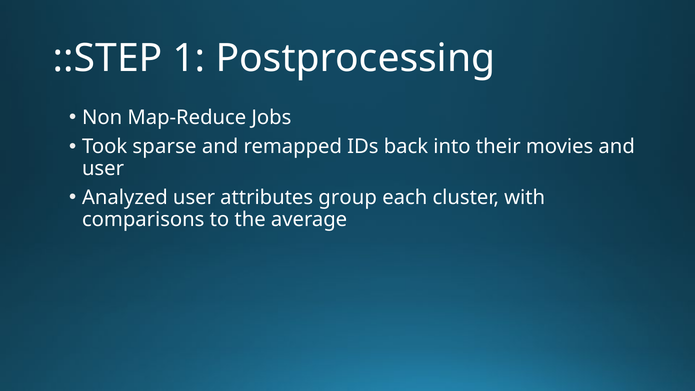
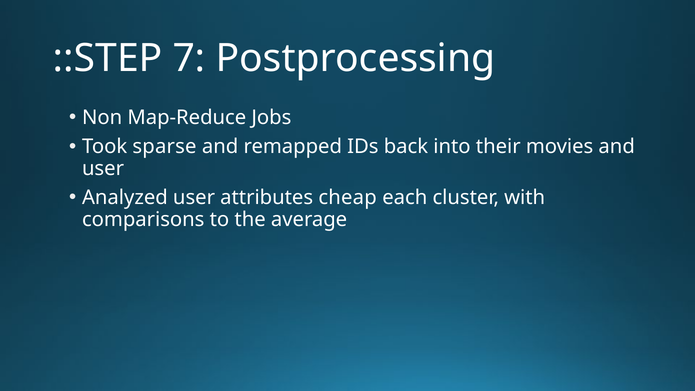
1: 1 -> 7
group: group -> cheap
